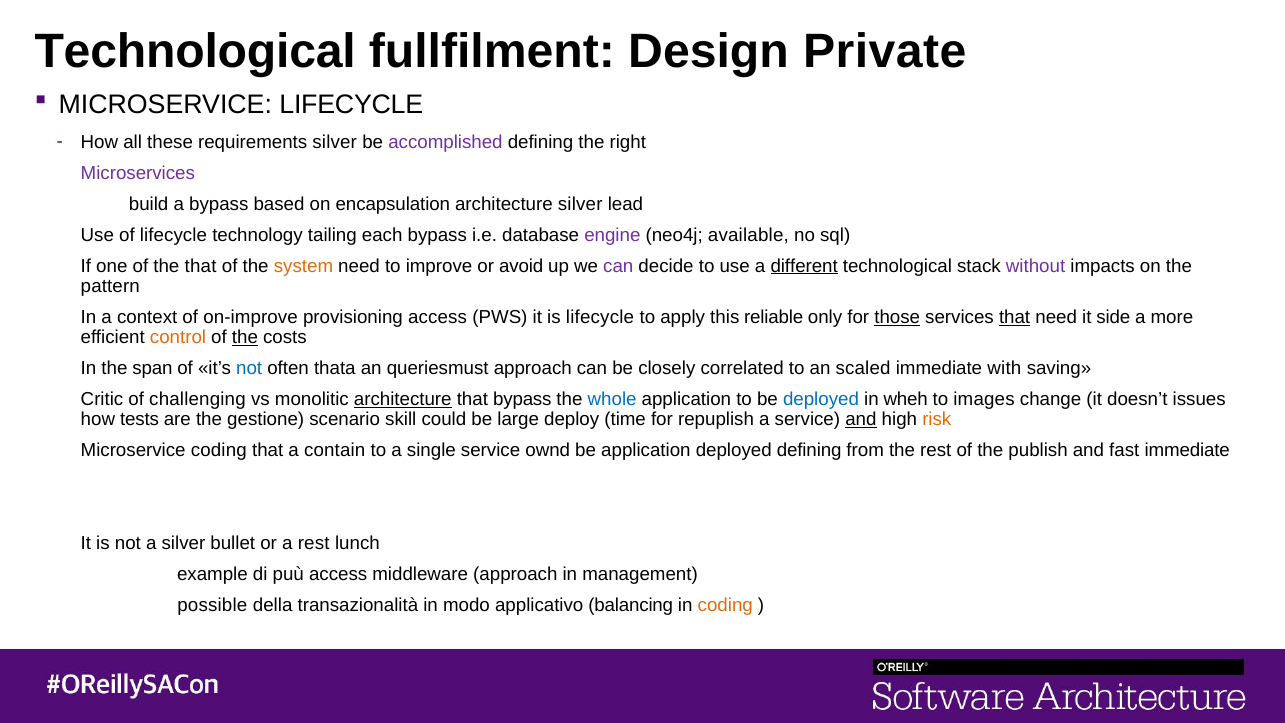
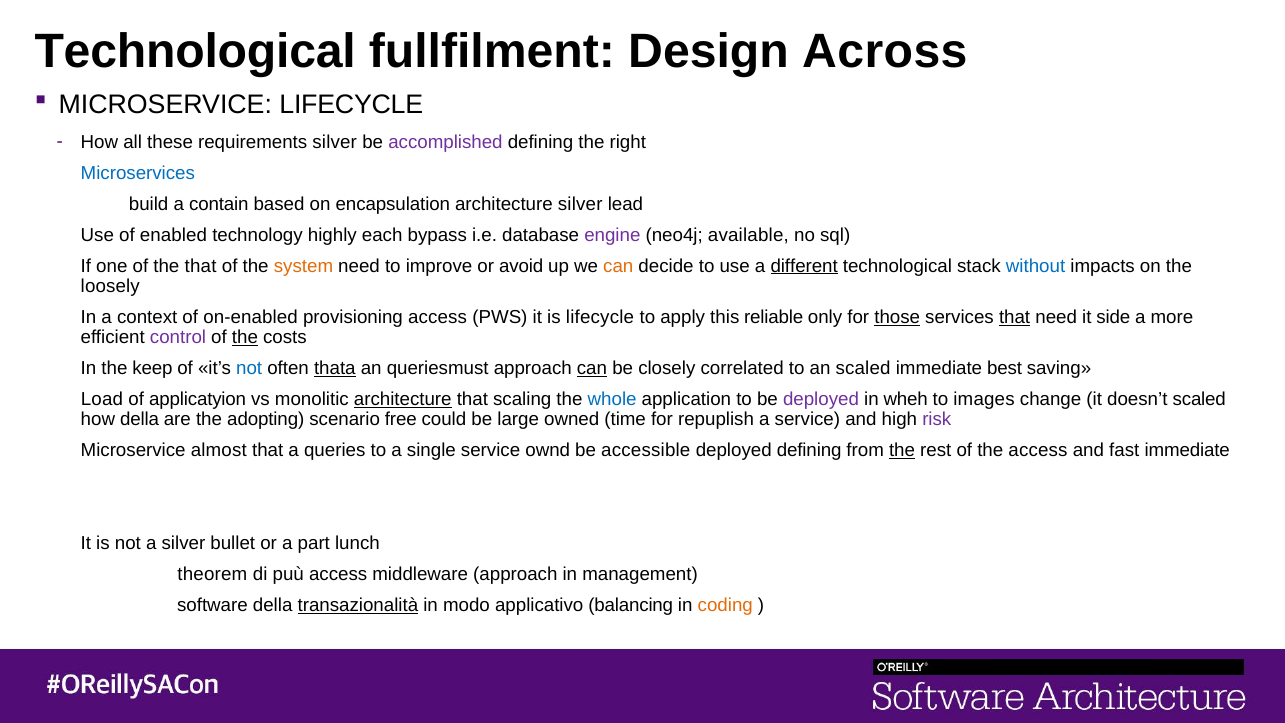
Private: Private -> Across
Microservices colour: purple -> blue
a bypass: bypass -> contain
of lifecycle: lifecycle -> enabled
tailing: tailing -> highly
can at (618, 266) colour: purple -> orange
without colour: purple -> blue
pattern: pattern -> loosely
on-improve: on-improve -> on-enabled
control colour: orange -> purple
span: span -> keep
thata underline: none -> present
can at (592, 368) underline: none -> present
with: with -> best
Critic: Critic -> Load
challenging: challenging -> applicatyion
that bypass: bypass -> scaling
deployed at (821, 399) colour: blue -> purple
doesn’t issues: issues -> scaled
how tests: tests -> della
gestione: gestione -> adopting
skill: skill -> free
deploy: deploy -> owned
and at (861, 419) underline: present -> none
risk colour: orange -> purple
Microservice coding: coding -> almost
contain: contain -> queries
be application: application -> accessible
the at (902, 450) underline: none -> present
the publish: publish -> access
a rest: rest -> part
example: example -> theorem
possible: possible -> software
transazionalità underline: none -> present
